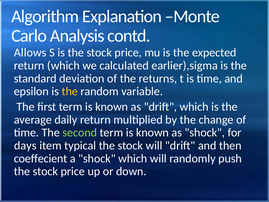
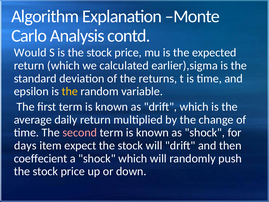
Allows: Allows -> Would
second colour: light green -> pink
typical: typical -> expect
